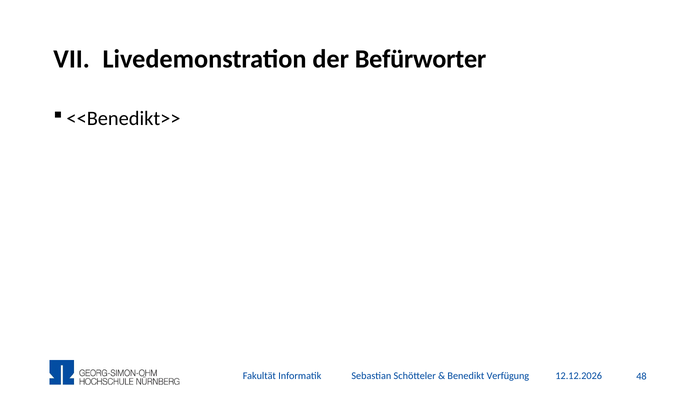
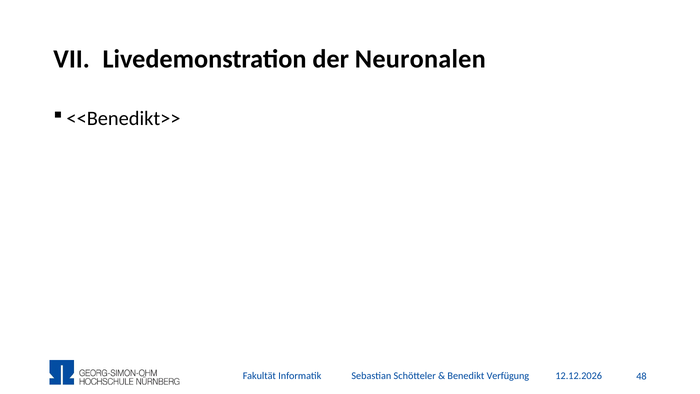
Befürworter: Befürworter -> Neuronalen
